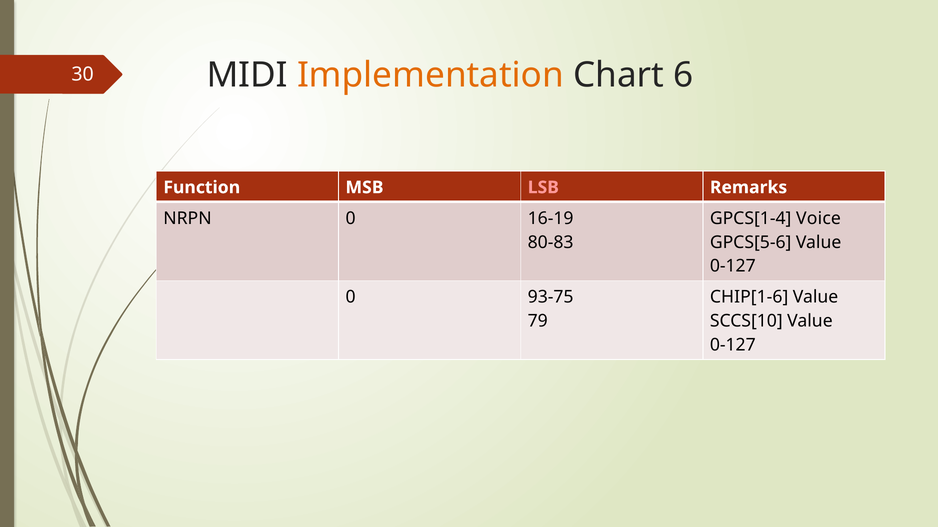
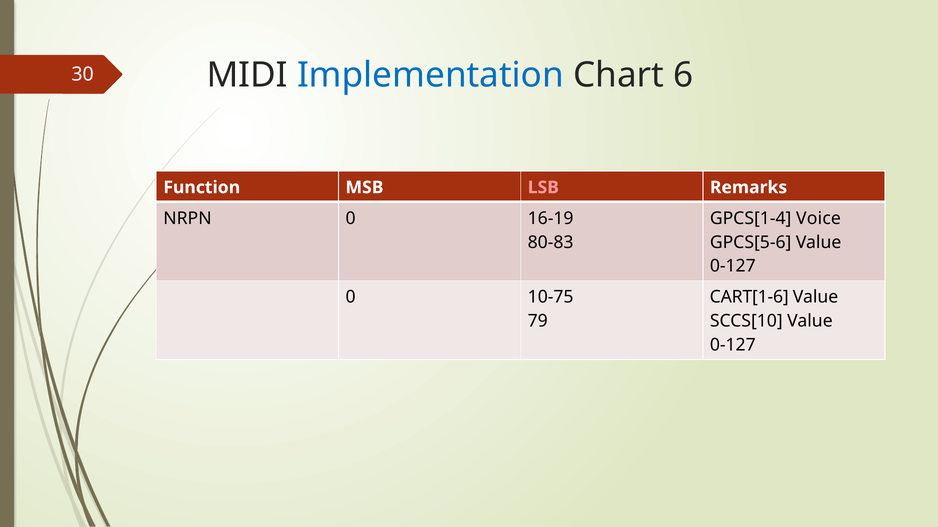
Implementation colour: orange -> blue
93-75: 93-75 -> 10-75
CHIP[1-6: CHIP[1-6 -> CART[1-6
